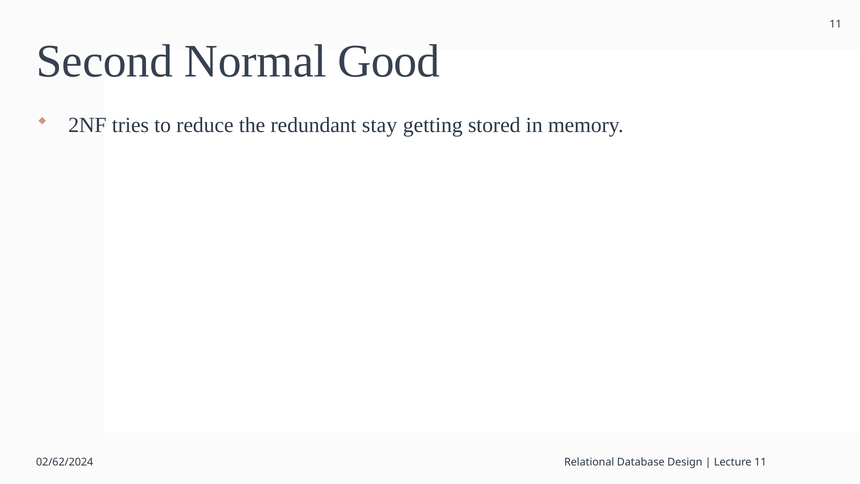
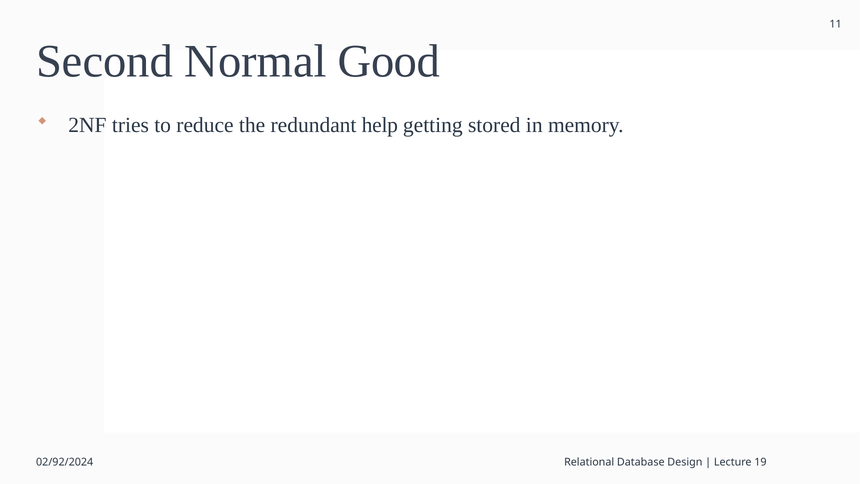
stay: stay -> help
02/62/2024: 02/62/2024 -> 02/92/2024
Lecture 11: 11 -> 19
